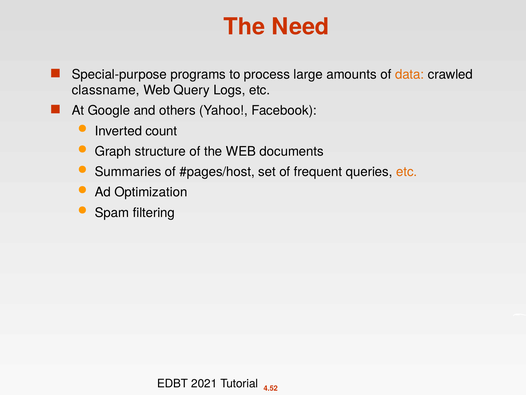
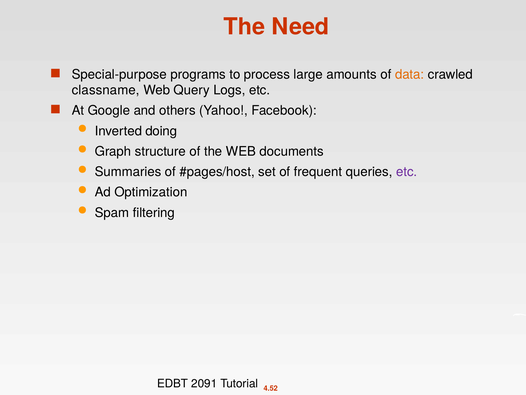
count: count -> doing
etc at (407, 172) colour: orange -> purple
2021: 2021 -> 2091
